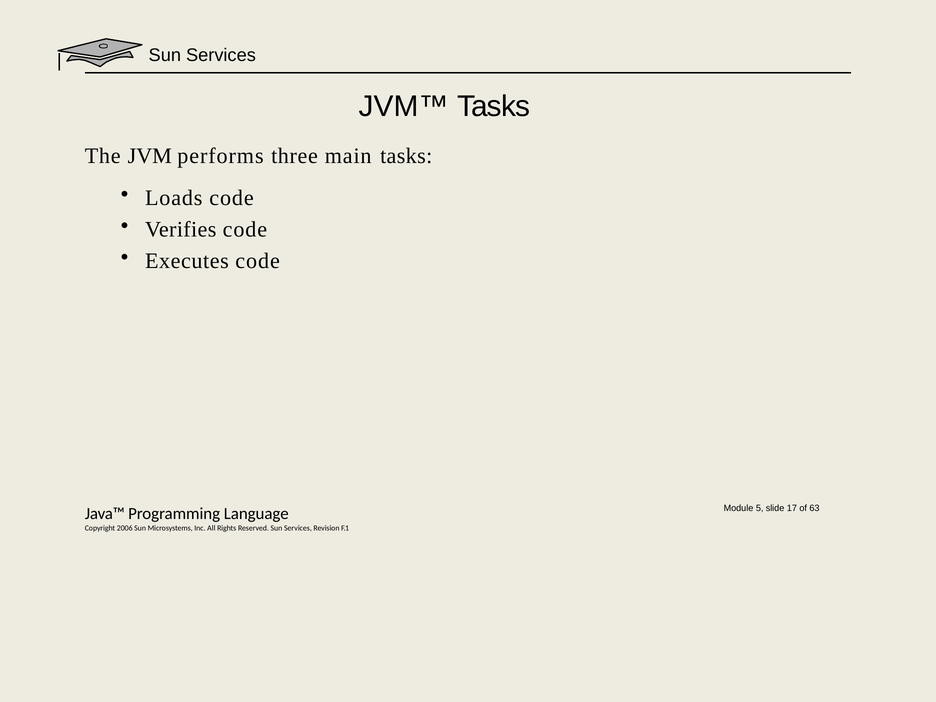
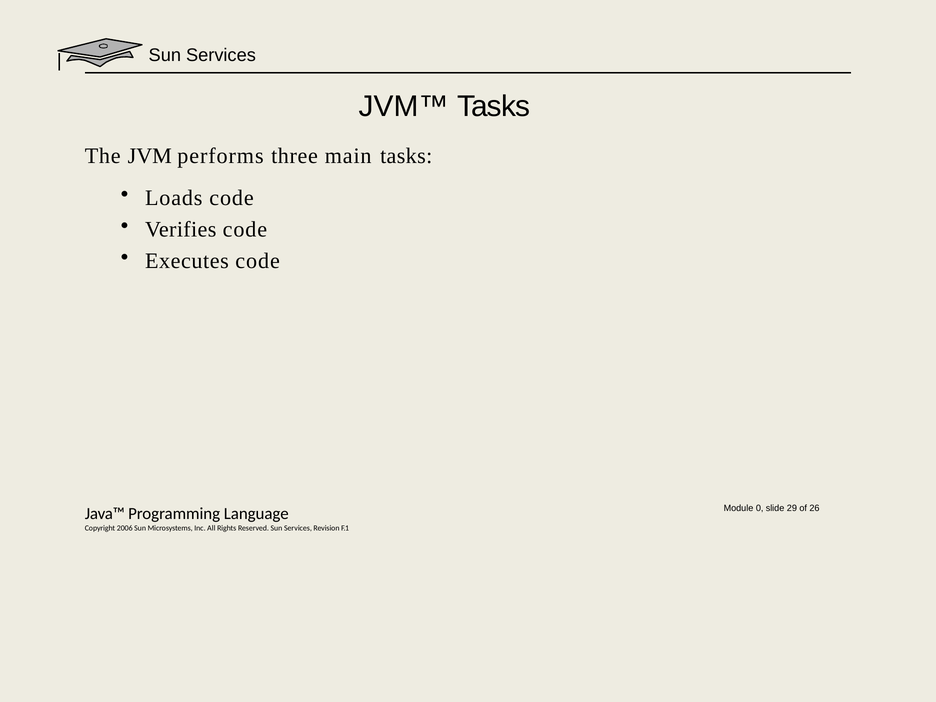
5: 5 -> 0
17: 17 -> 29
63: 63 -> 26
